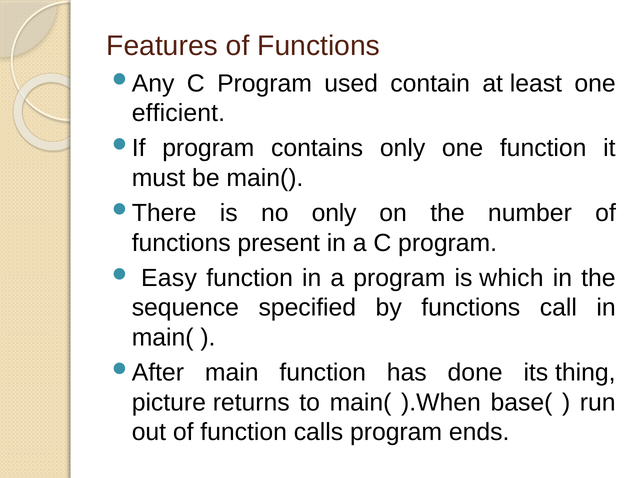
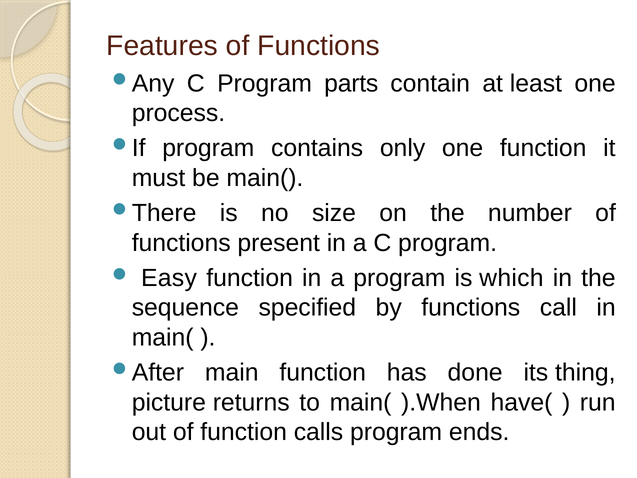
used: used -> parts
efficient: efficient -> process
no only: only -> size
base(: base( -> have(
